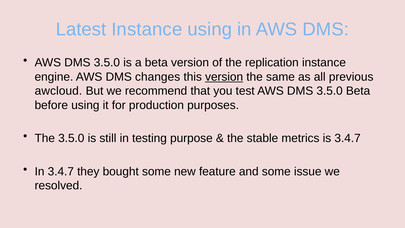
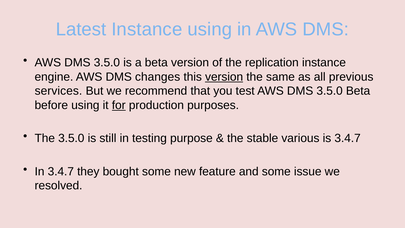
awcloud: awcloud -> services
for underline: none -> present
metrics: metrics -> various
